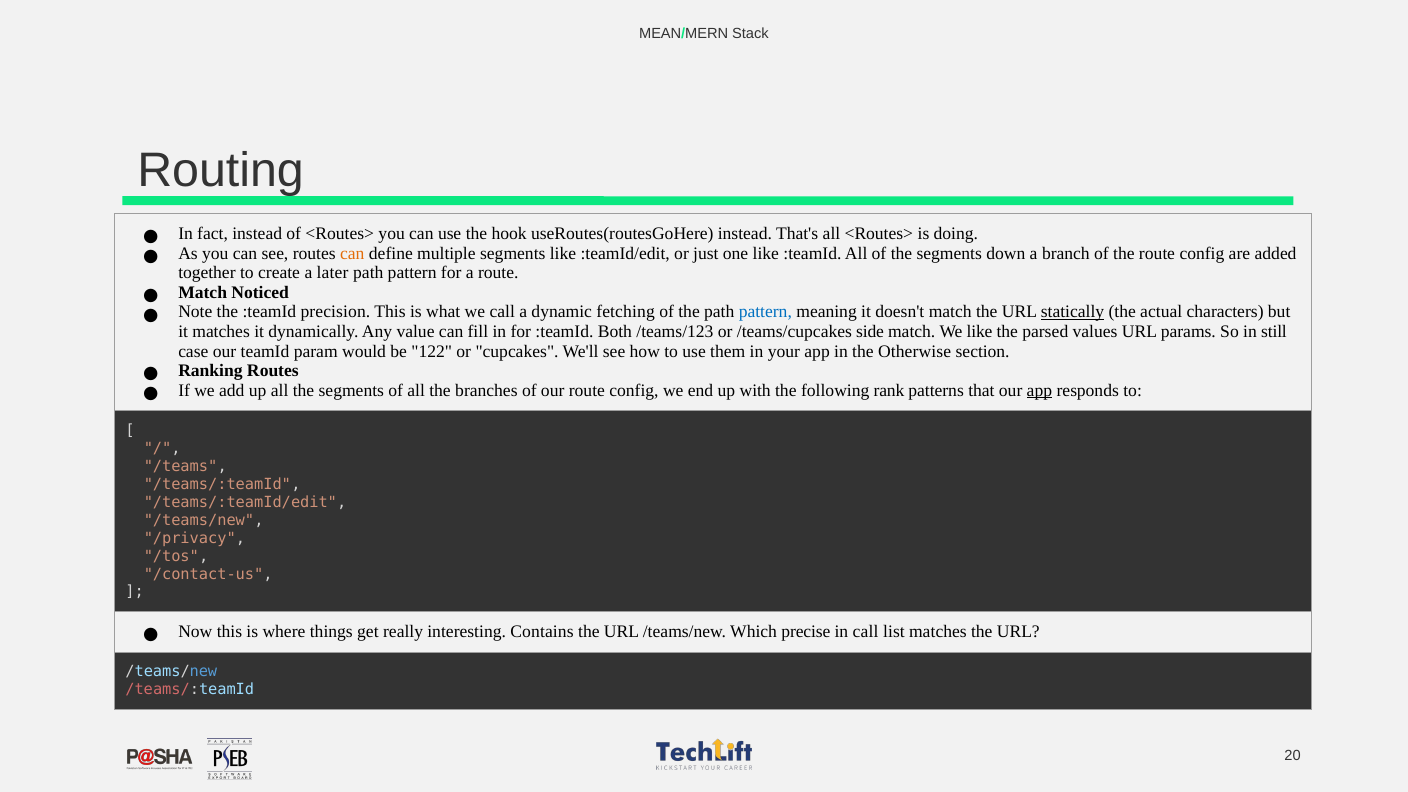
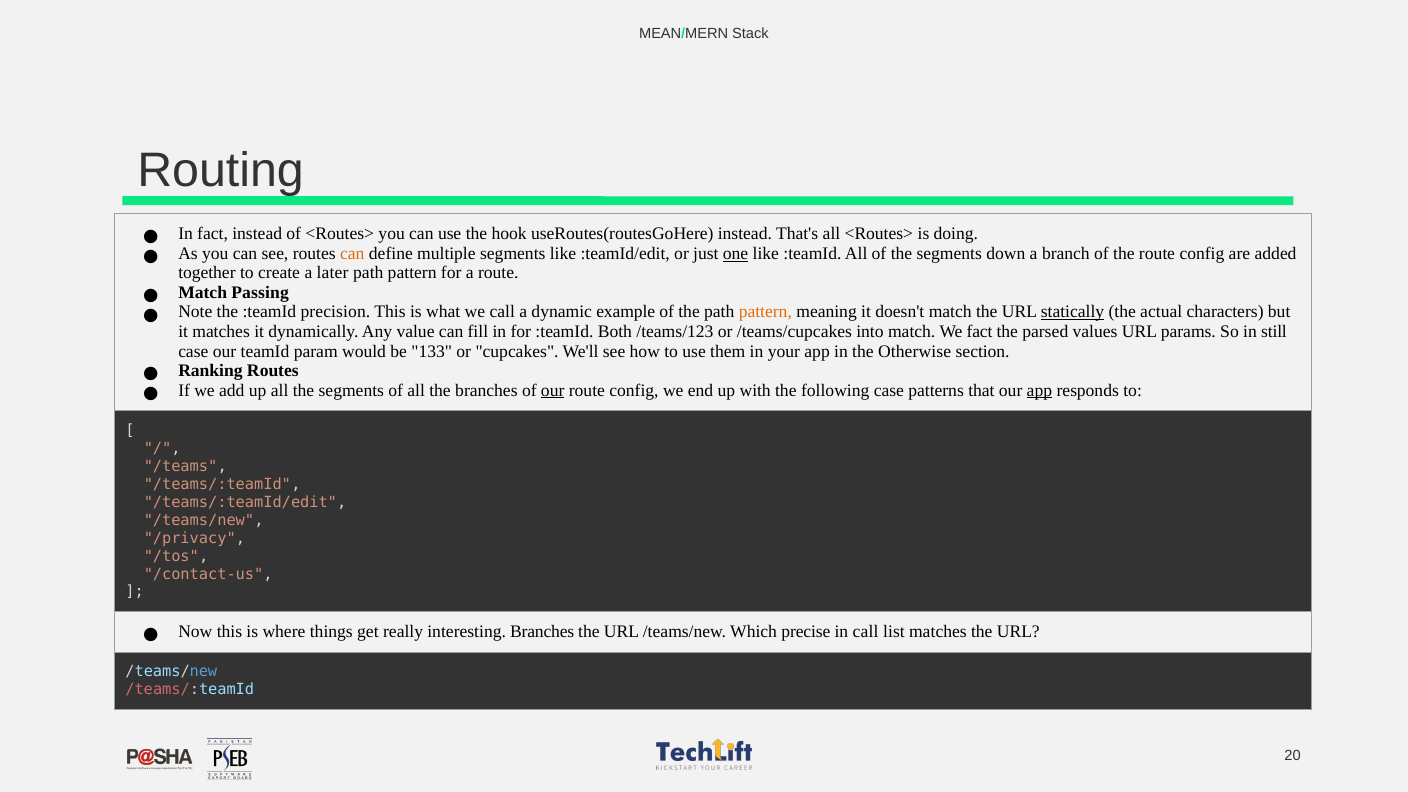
one underline: none -> present
Noticed: Noticed -> Passing
fetching: fetching -> example
pattern at (765, 312) colour: blue -> orange
side: side -> into
We like: like -> fact
122: 122 -> 133
our at (553, 390) underline: none -> present
following rank: rank -> case
interesting Contains: Contains -> Branches
